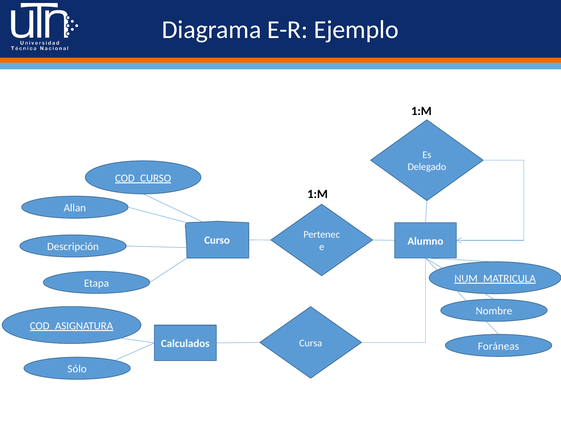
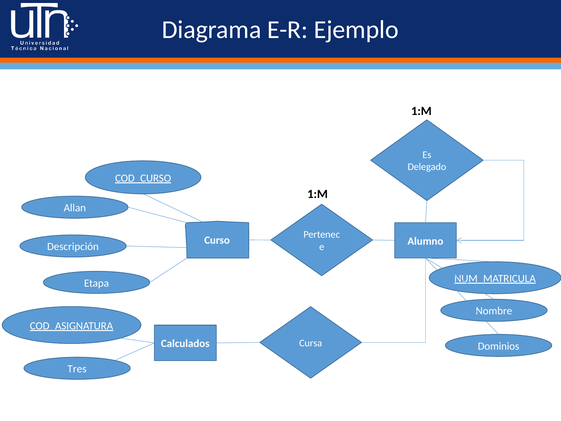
Foráneas: Foráneas -> Dominios
Sólo: Sólo -> Tres
